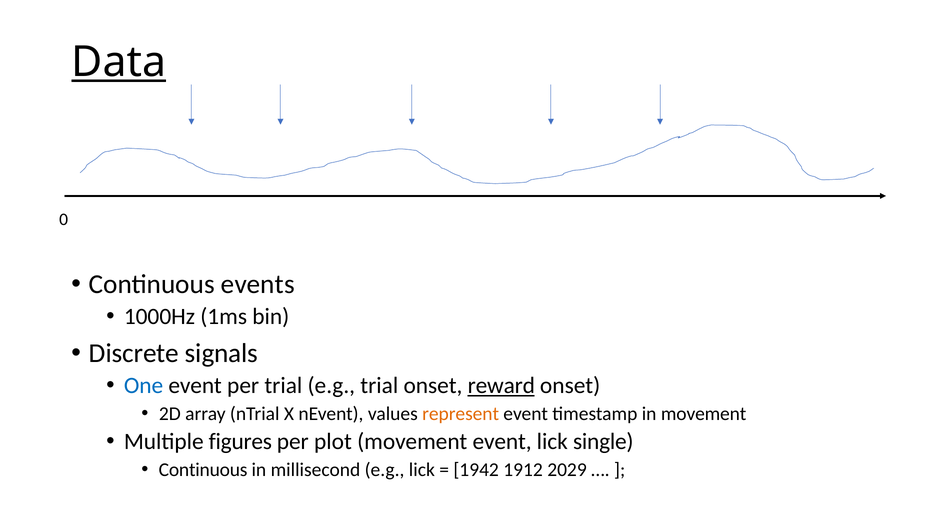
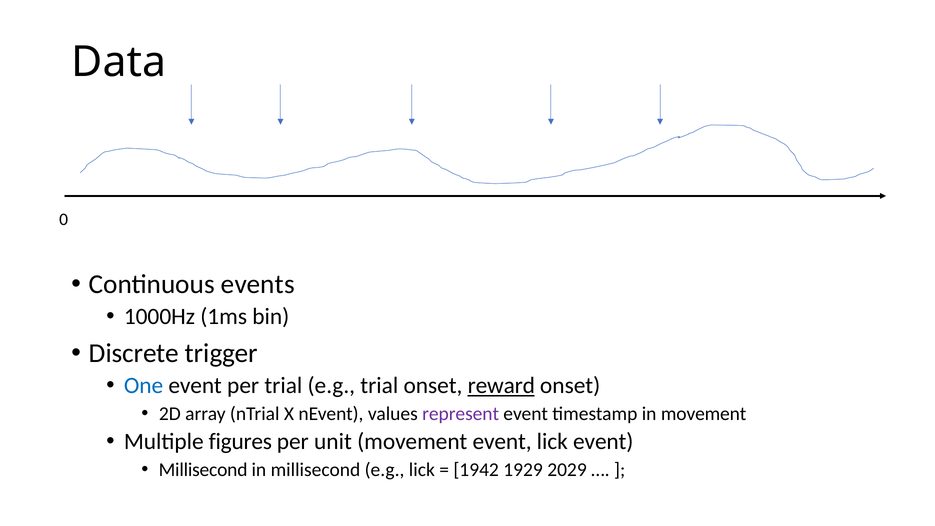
Data underline: present -> none
signals: signals -> trigger
represent colour: orange -> purple
plot: plot -> unit
lick single: single -> event
Continuous at (203, 470): Continuous -> Millisecond
1912: 1912 -> 1929
